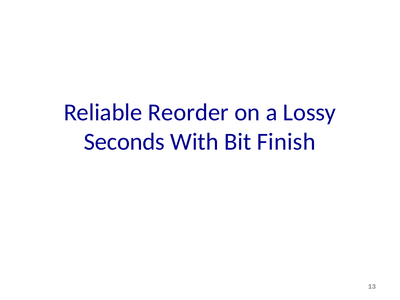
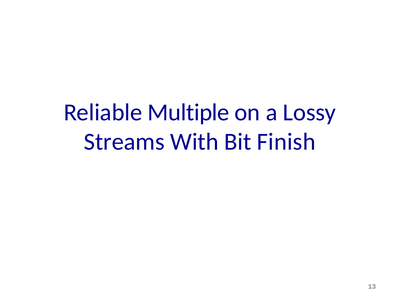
Reorder: Reorder -> Multiple
Seconds: Seconds -> Streams
